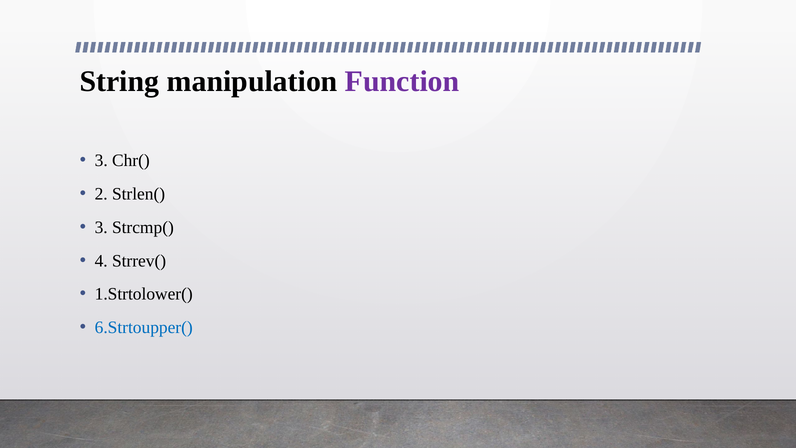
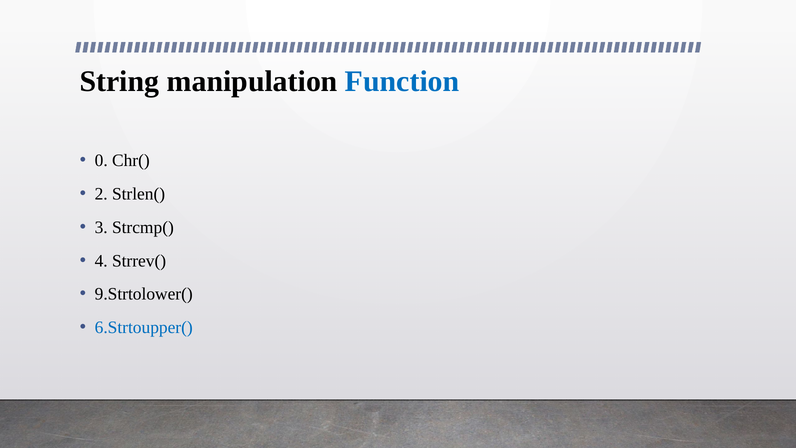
Function colour: purple -> blue
3 at (101, 161): 3 -> 0
1.Strtolower(: 1.Strtolower( -> 9.Strtolower(
